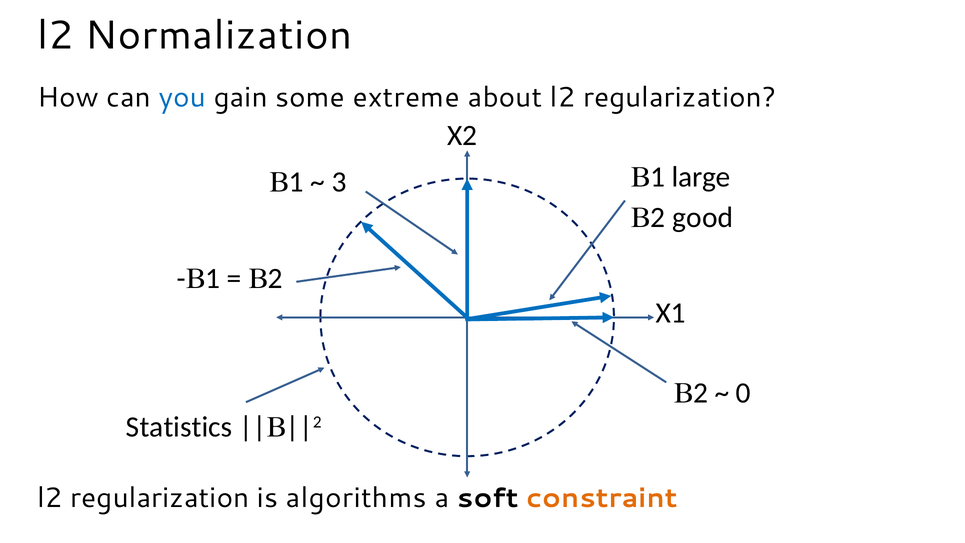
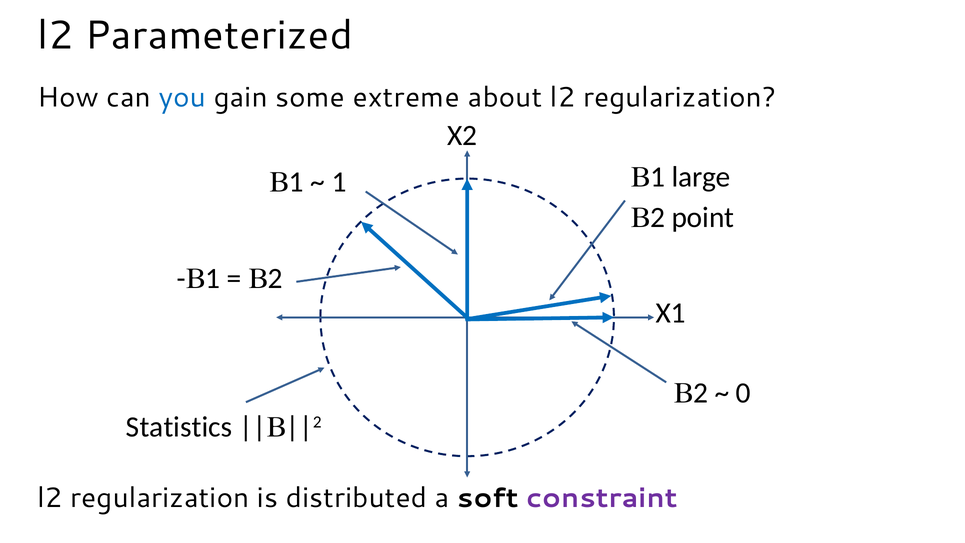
Normalization: Normalization -> Parameterized
3: 3 -> 1
good: good -> point
algorithms: algorithms -> distributed
constraint colour: orange -> purple
